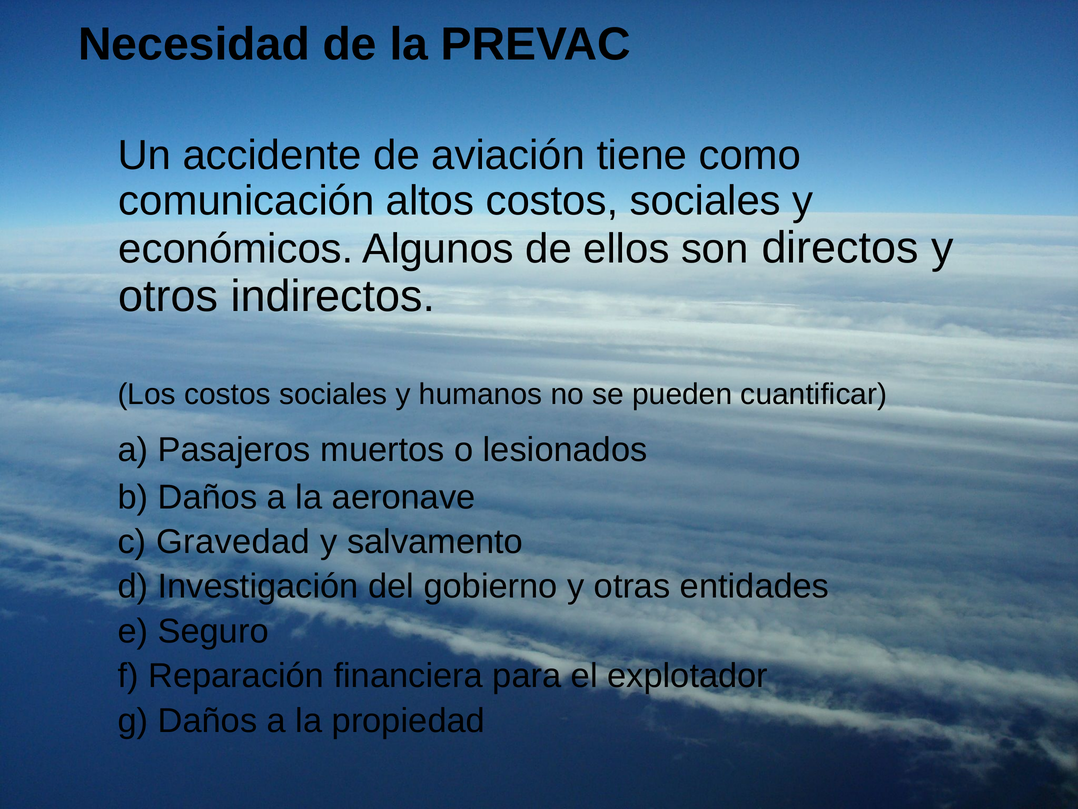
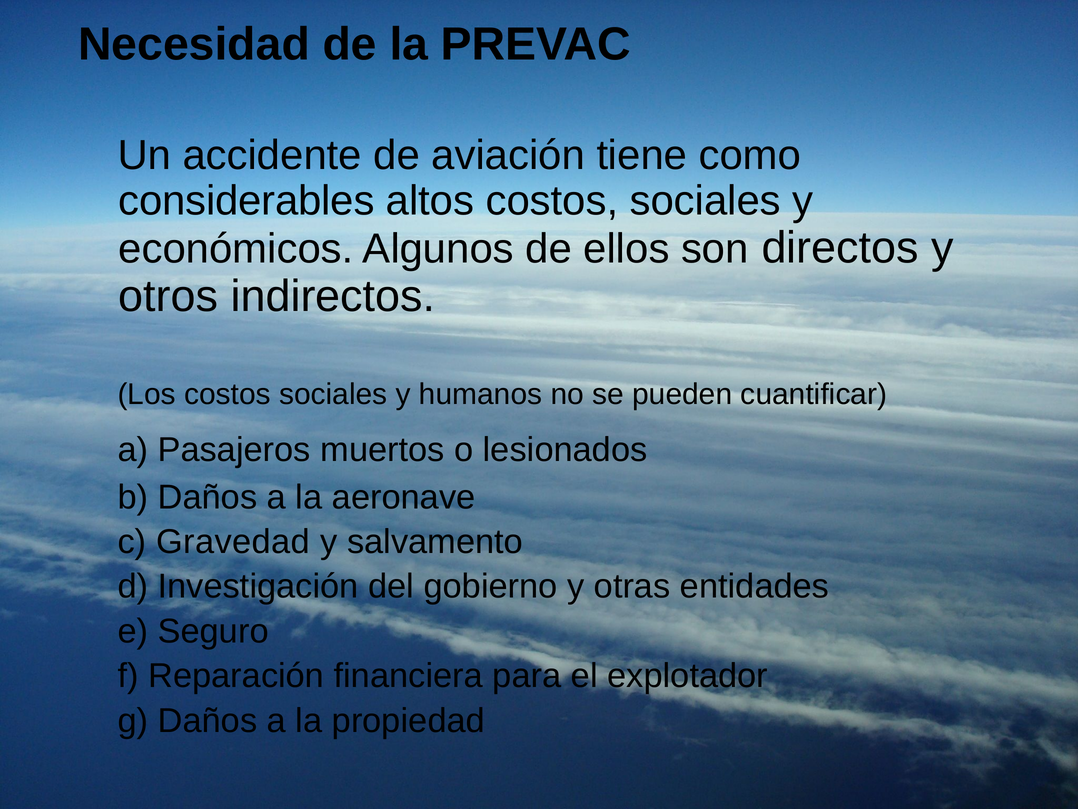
comunicación: comunicación -> considerables
